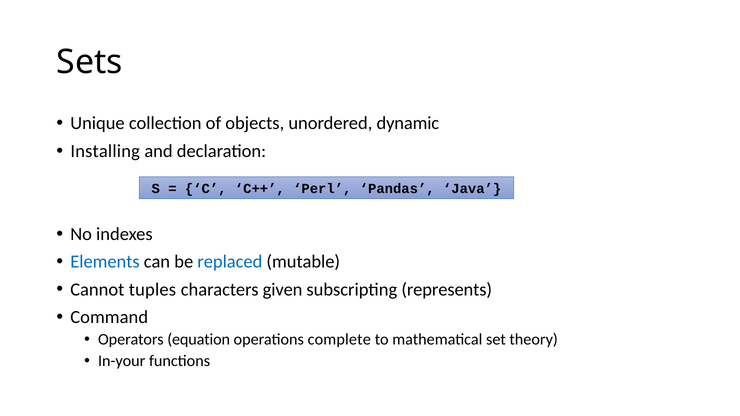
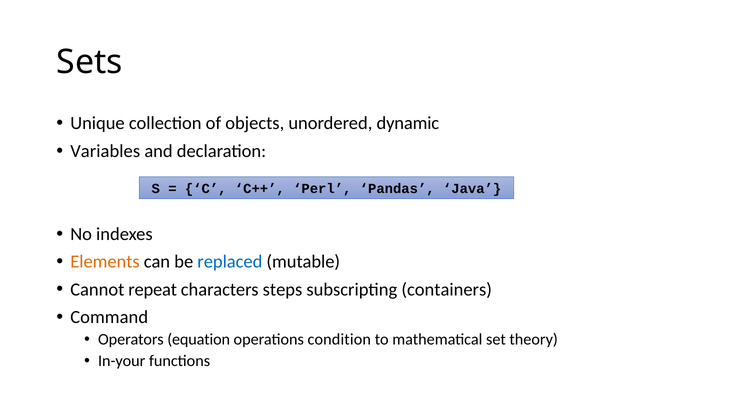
Installing: Installing -> Variables
Elements colour: blue -> orange
tuples: tuples -> repeat
given: given -> steps
represents: represents -> containers
complete: complete -> condition
